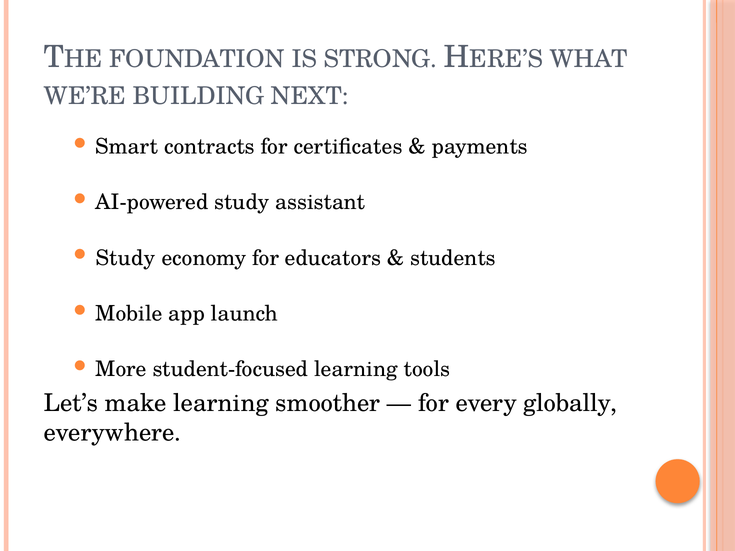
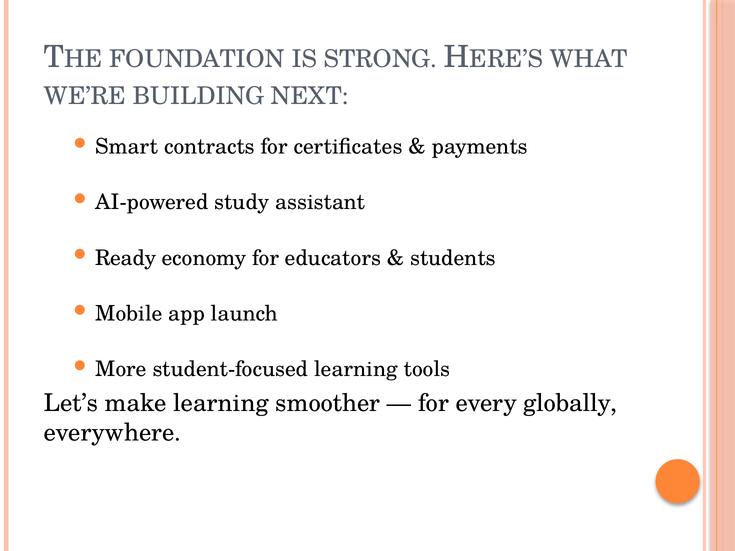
Study at (126, 258): Study -> Ready
